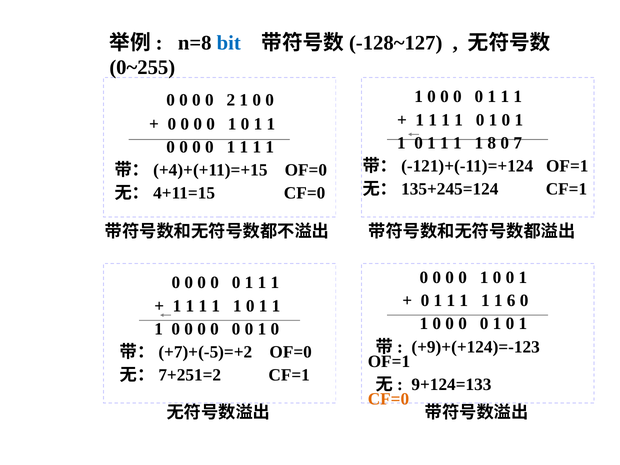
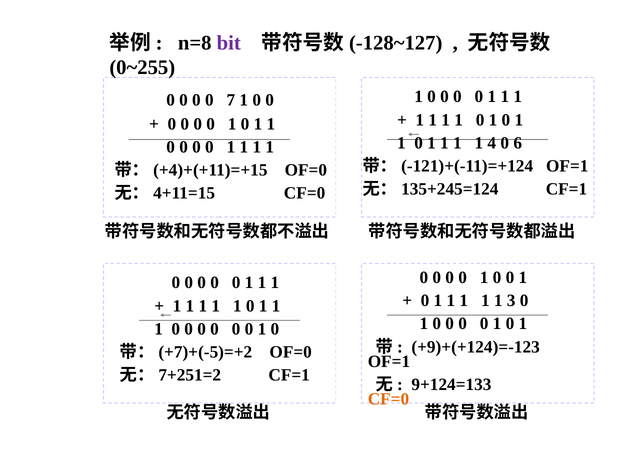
bit colour: blue -> purple
2: 2 -> 7
8: 8 -> 4
7: 7 -> 6
6: 6 -> 3
